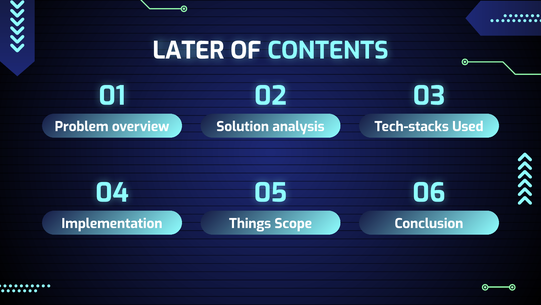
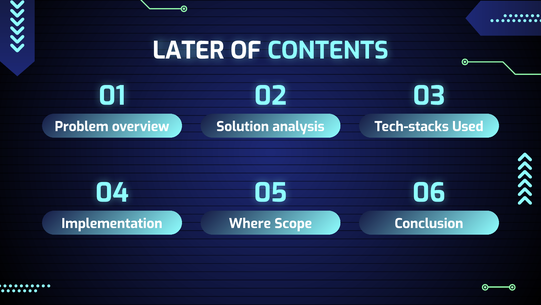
Things: Things -> Where
